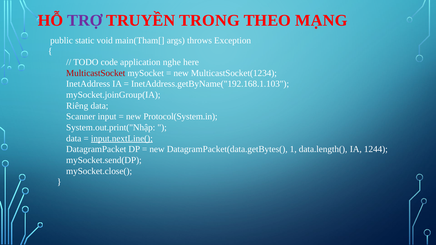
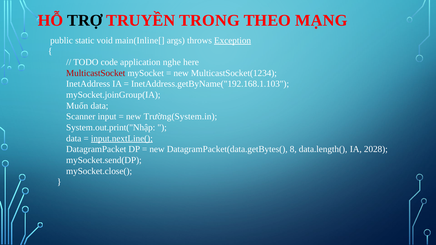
TRỢ colour: purple -> black
main(Tham[: main(Tham[ -> main(Inline[
Exception underline: none -> present
Riêng: Riêng -> Muốn
Protocol(System.in: Protocol(System.in -> Trường(System.in
1: 1 -> 8
1244: 1244 -> 2028
